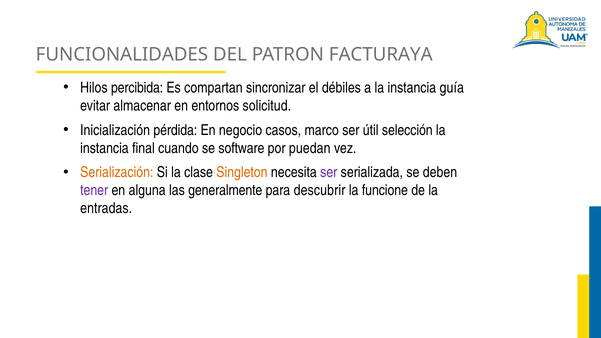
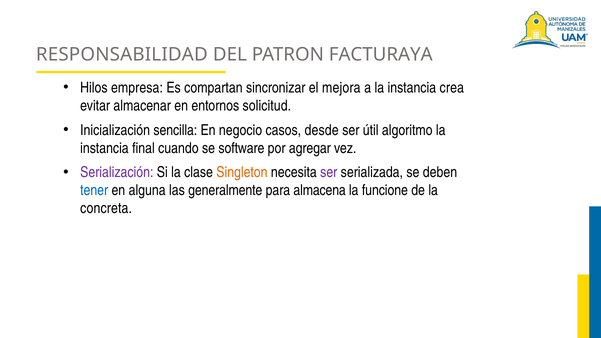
FUNCIONALIDADES: FUNCIONALIDADES -> RESPONSABILIDAD
percibida: percibida -> empresa
débiles: débiles -> mejora
guía: guía -> crea
pérdida: pérdida -> sencilla
marco: marco -> desde
selección: selección -> algoritmo
puedan: puedan -> agregar
Serialización colour: orange -> purple
tener colour: purple -> blue
descubrir: descubrir -> almacena
entradas: entradas -> concreta
